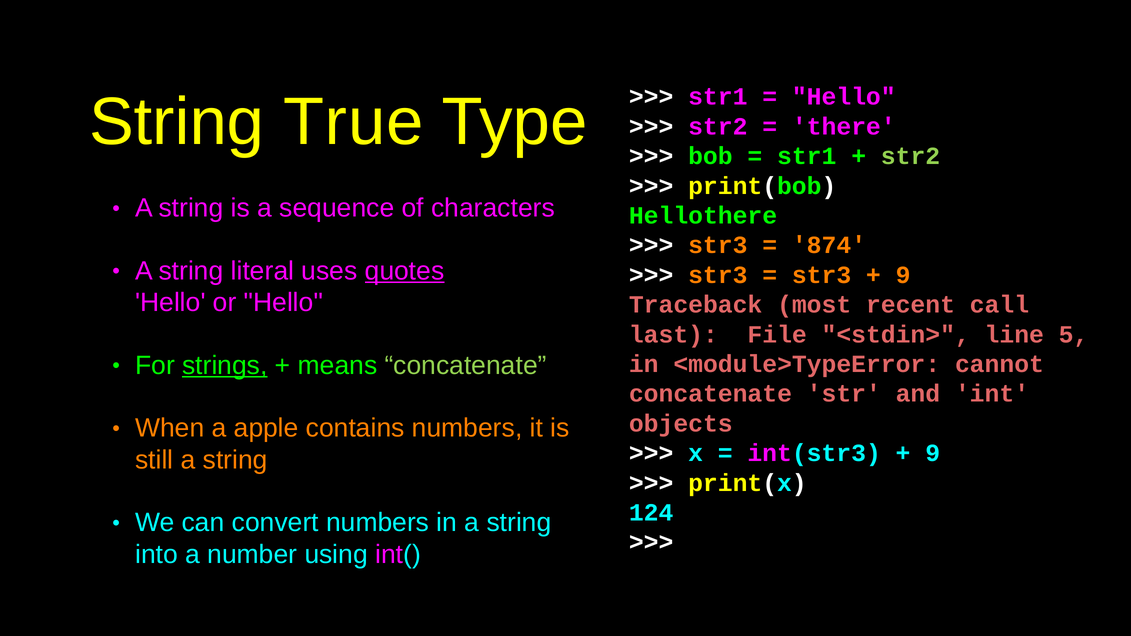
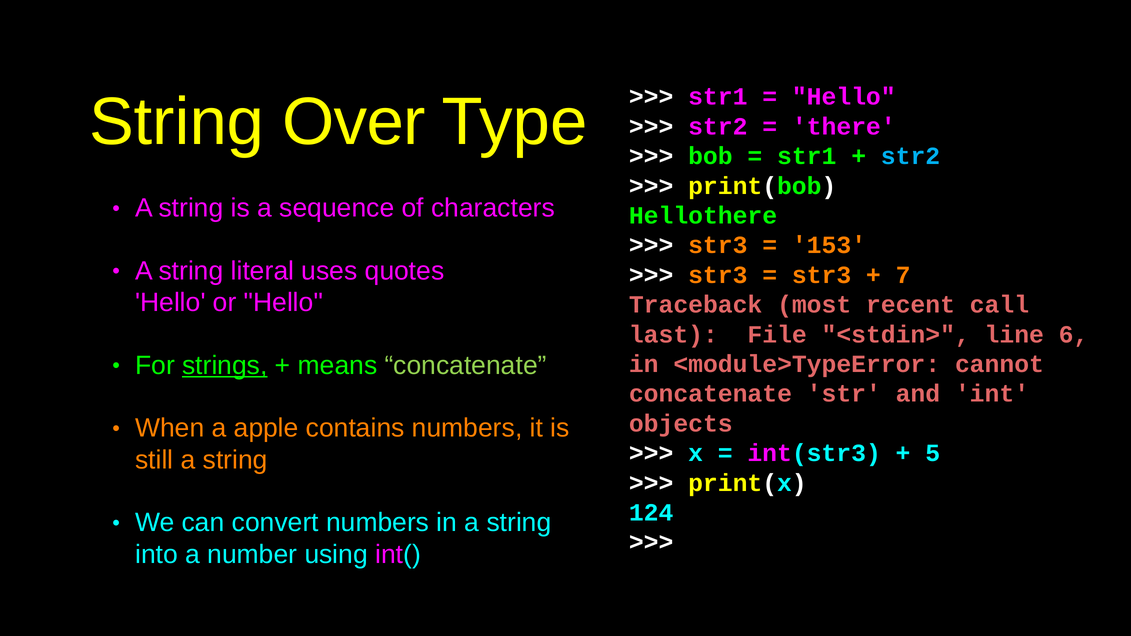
True: True -> Over
str2 at (911, 156) colour: light green -> light blue
874: 874 -> 153
quotes underline: present -> none
9 at (903, 275): 9 -> 7
5: 5 -> 6
9 at (933, 453): 9 -> 5
